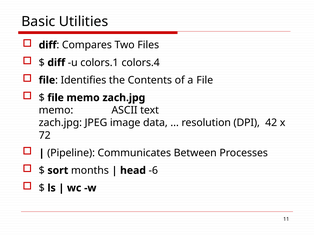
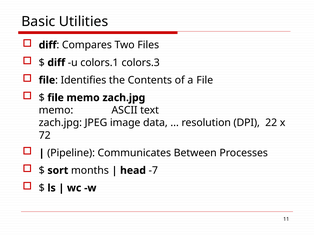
colors.4: colors.4 -> colors.3
42: 42 -> 22
-6: -6 -> -7
